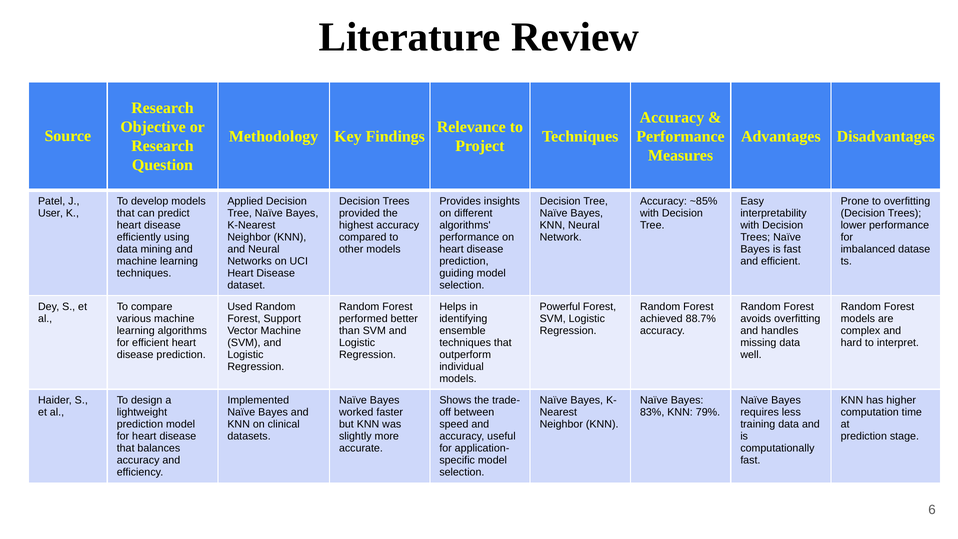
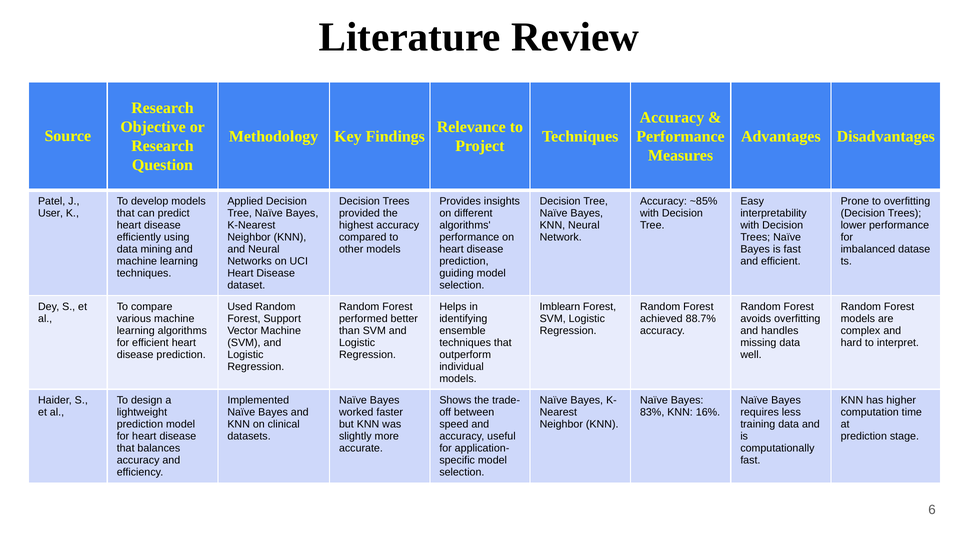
Powerful: Powerful -> Imblearn
79%: 79% -> 16%
